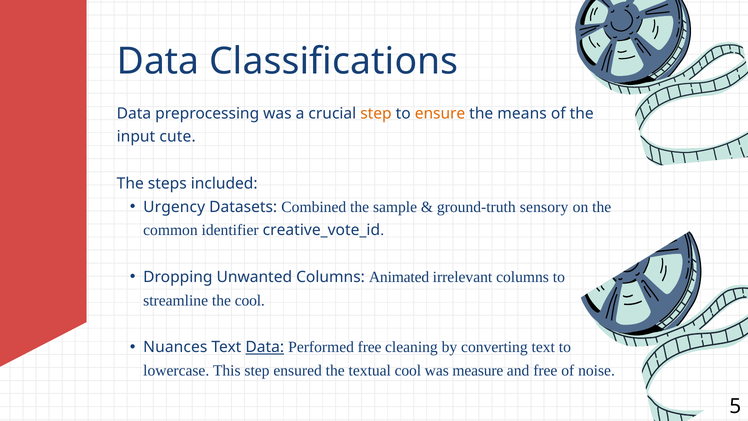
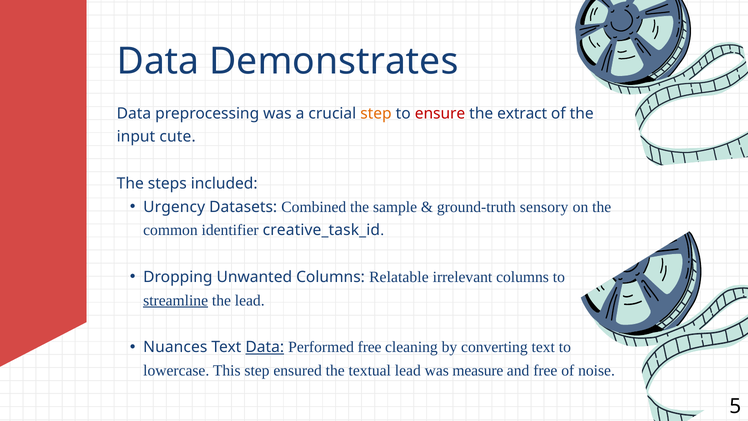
Classifications: Classifications -> Demonstrates
ensure colour: orange -> red
means: means -> extract
creative_vote_id: creative_vote_id -> creative_task_id
Animated: Animated -> Relatable
streamline underline: none -> present
the cool: cool -> lead
textual cool: cool -> lead
